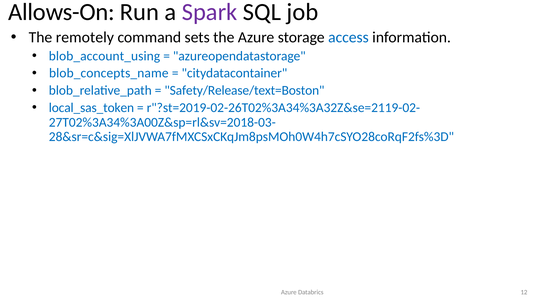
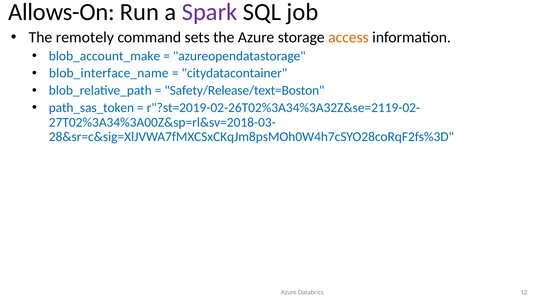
access colour: blue -> orange
blob_account_using: blob_account_using -> blob_account_make
blob_concepts_name: blob_concepts_name -> blob_interface_name
local_sas_token: local_sas_token -> path_sas_token
